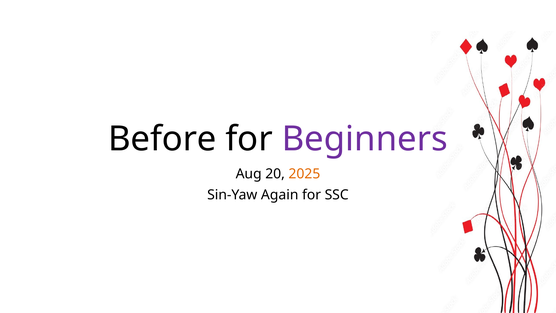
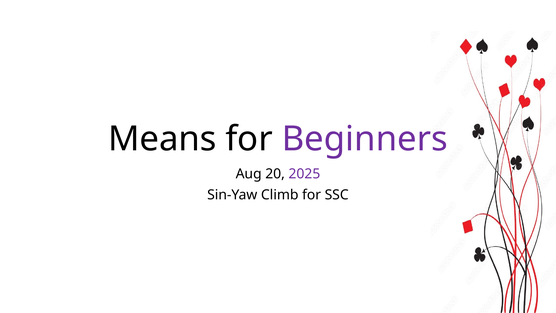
Before: Before -> Means
2025 colour: orange -> purple
Again: Again -> Climb
